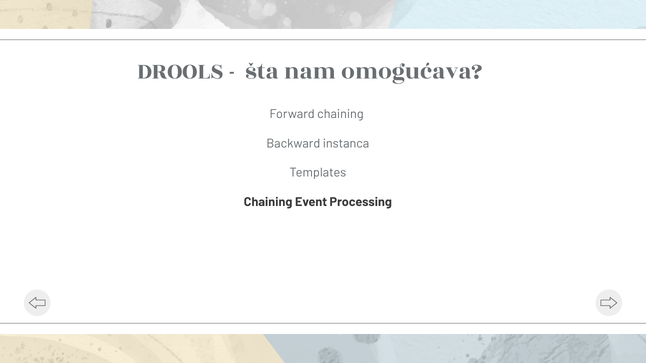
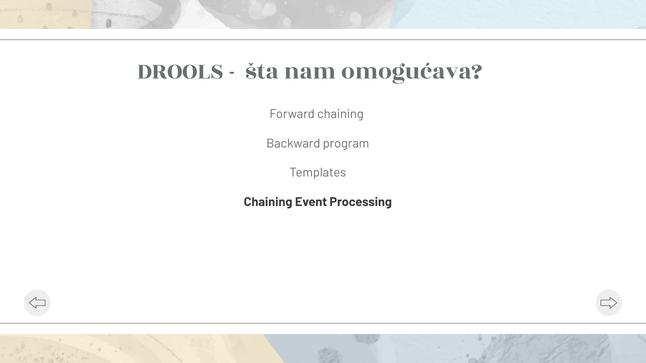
instanca: instanca -> program
